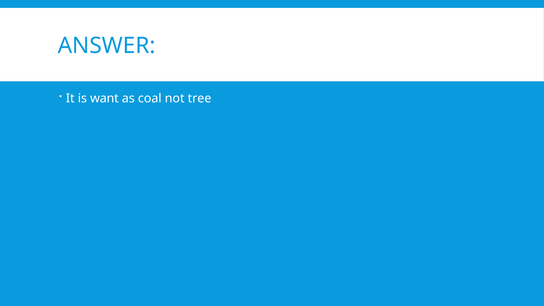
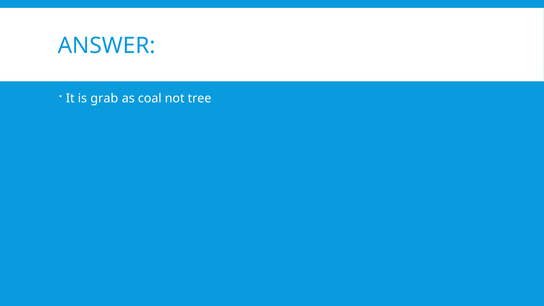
want: want -> grab
